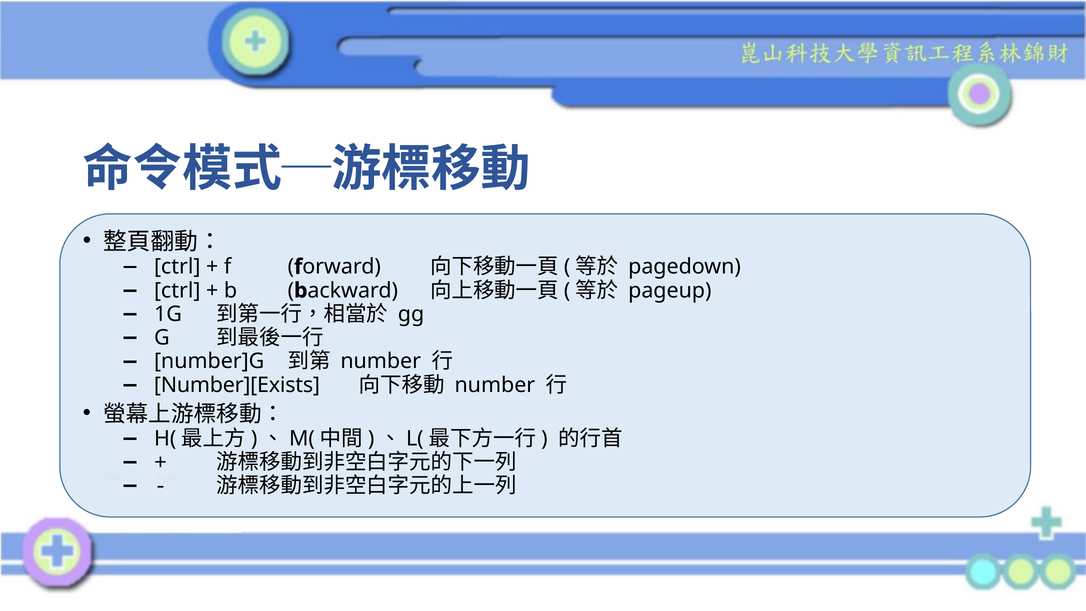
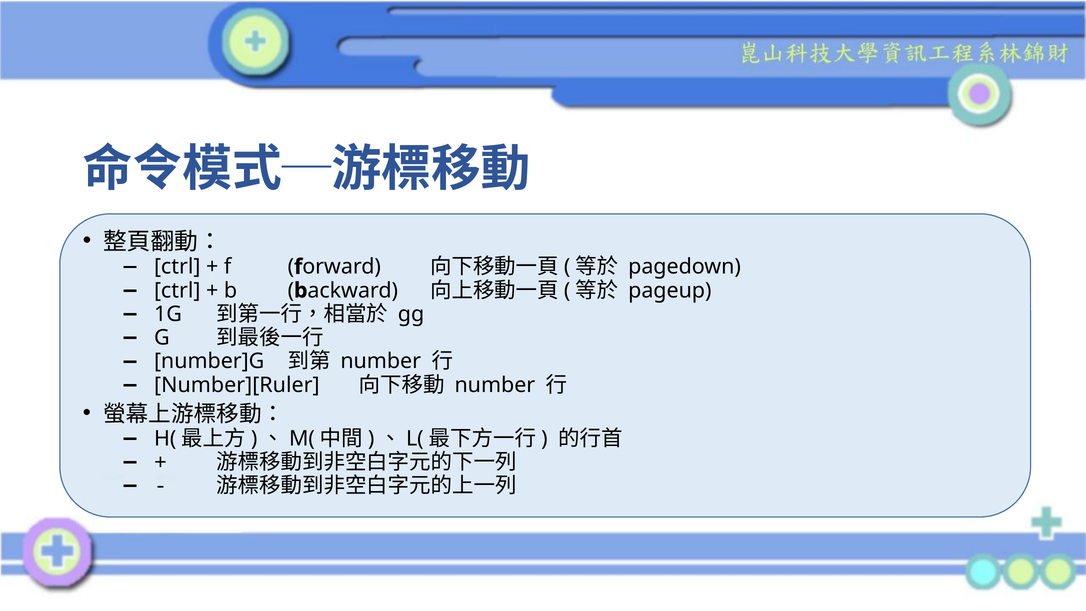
Number][Exists: Number][Exists -> Number][Ruler
